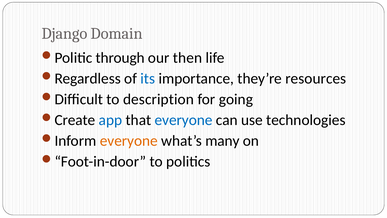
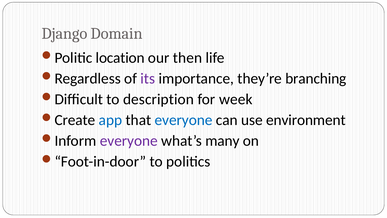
through: through -> location
its colour: blue -> purple
resources: resources -> branching
going: going -> week
technologies: technologies -> environment
everyone at (129, 141) colour: orange -> purple
